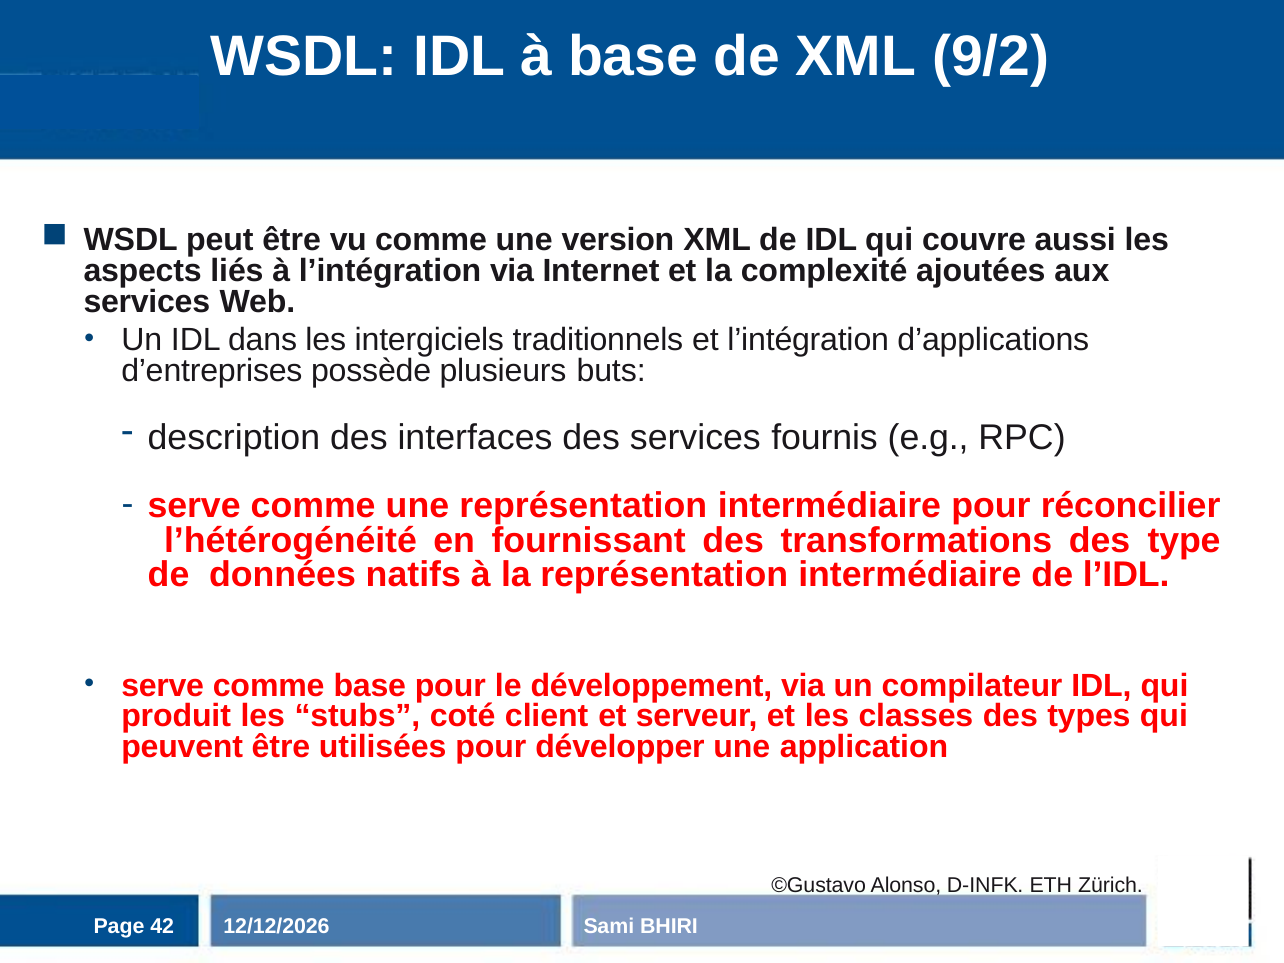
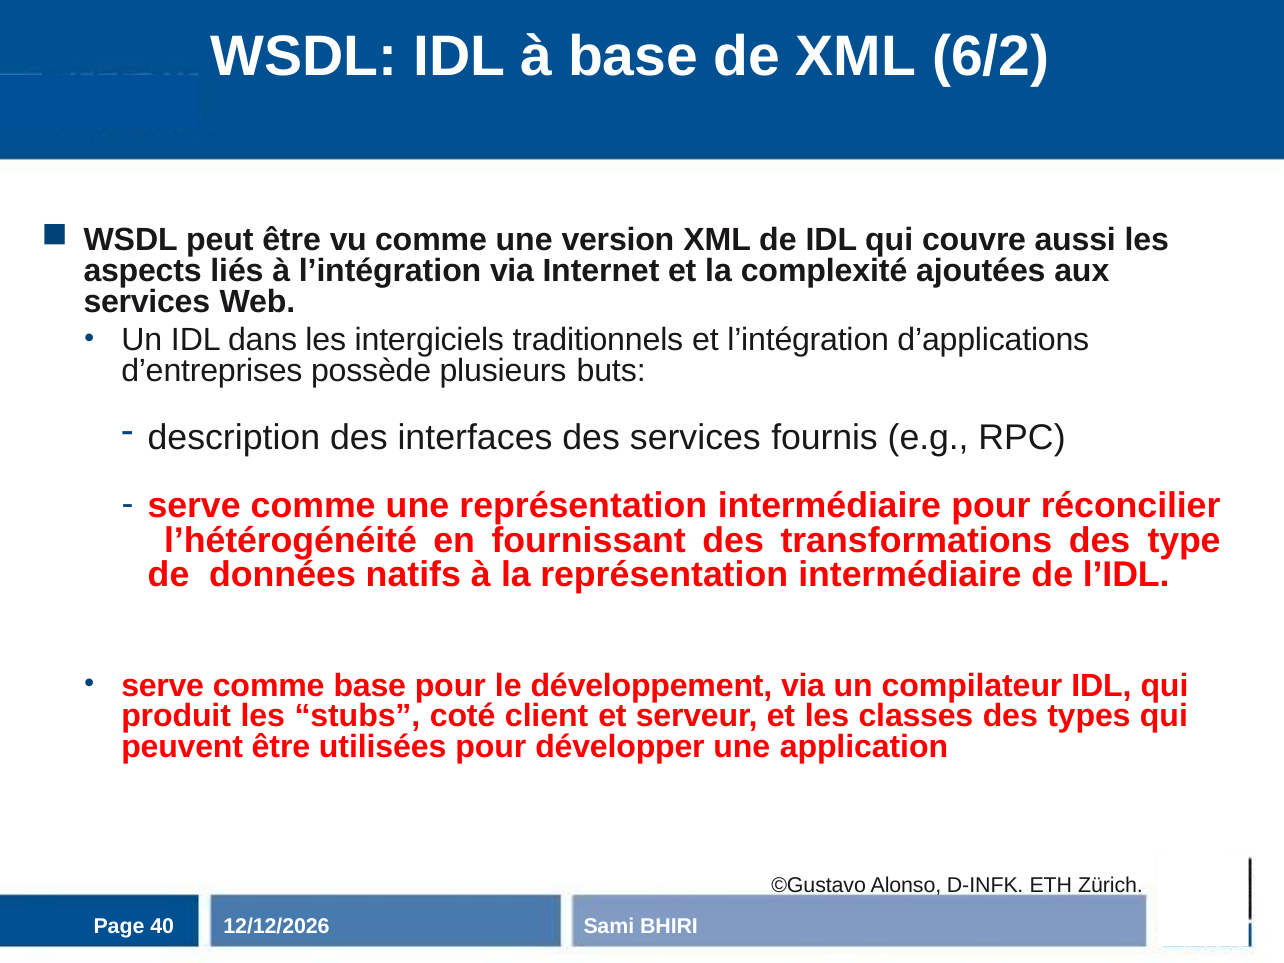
9/2: 9/2 -> 6/2
42: 42 -> 40
